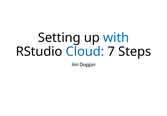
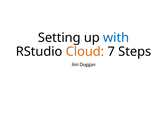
Cloud colour: blue -> orange
